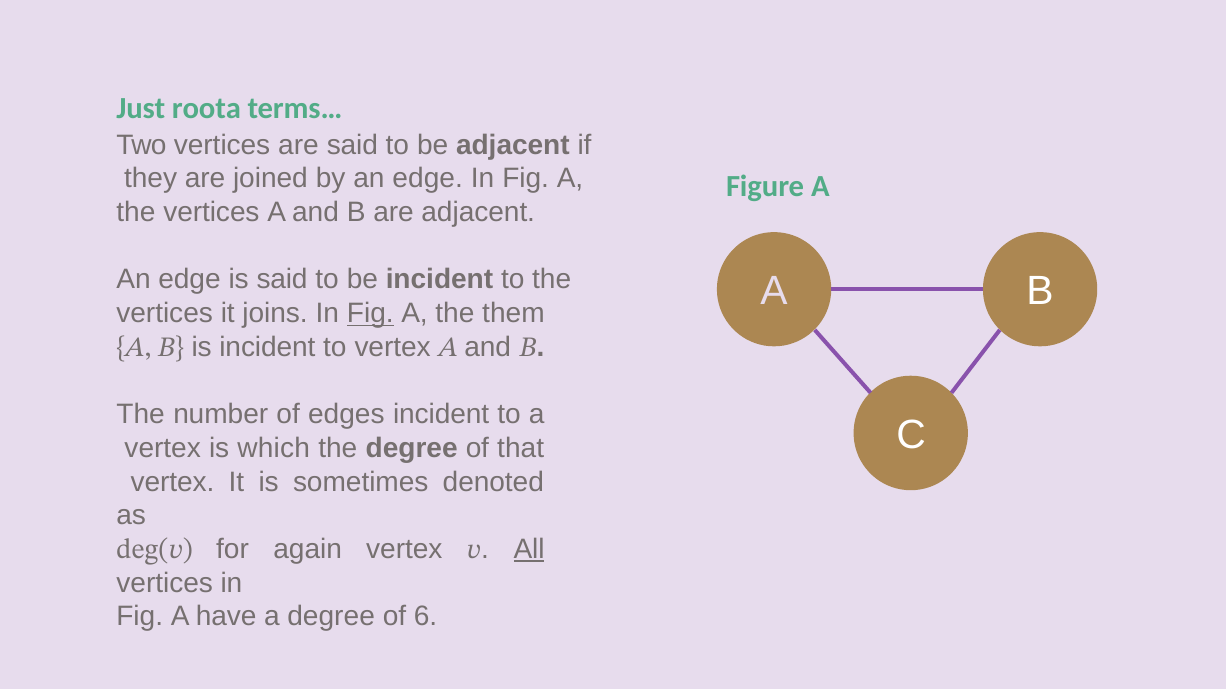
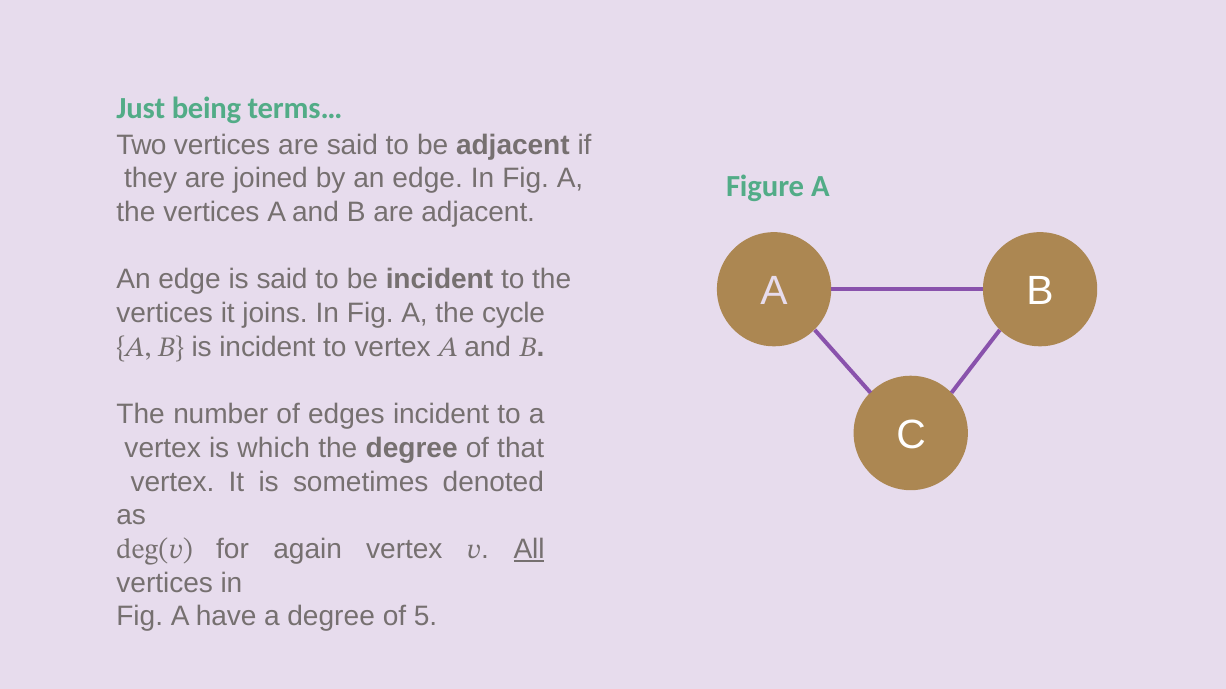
roota: roota -> being
Fig at (370, 314) underline: present -> none
them: them -> cycle
6: 6 -> 5
